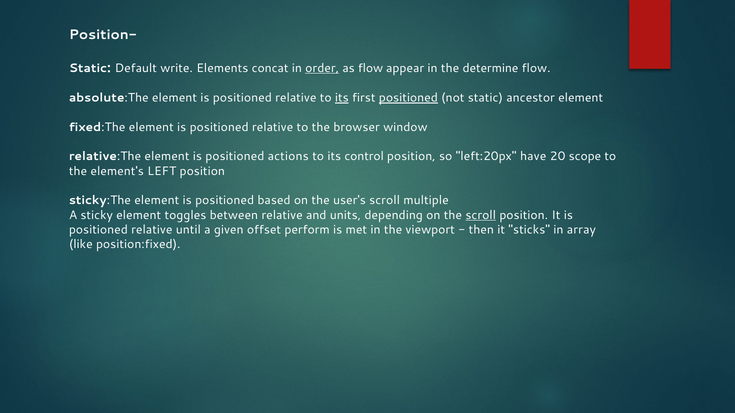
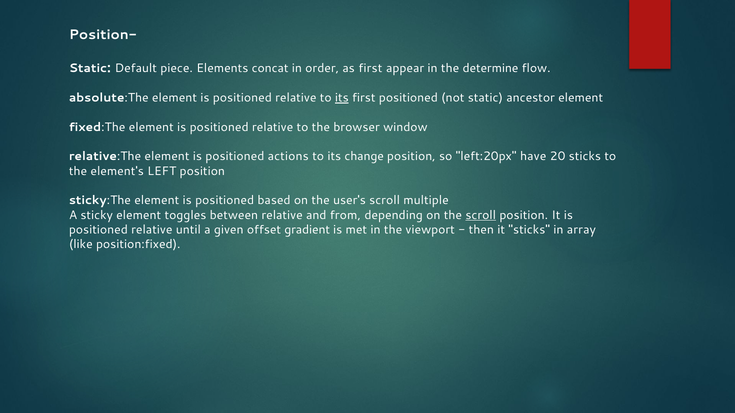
write: write -> piece
order underline: present -> none
as flow: flow -> first
positioned at (408, 98) underline: present -> none
control: control -> change
20 scope: scope -> sticks
units: units -> from
perform: perform -> gradient
